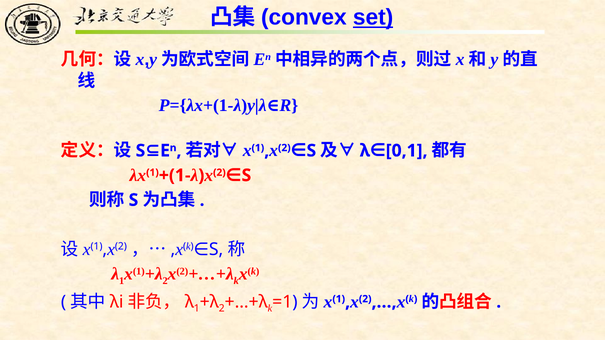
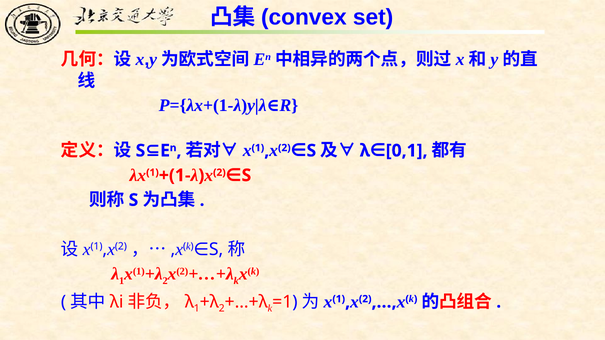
set underline: present -> none
